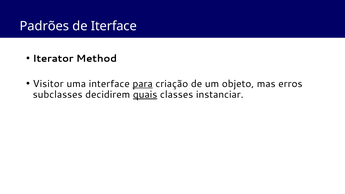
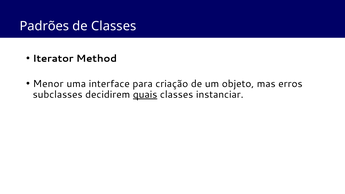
de Iterface: Iterface -> Classes
Visitor: Visitor -> Menor
para underline: present -> none
